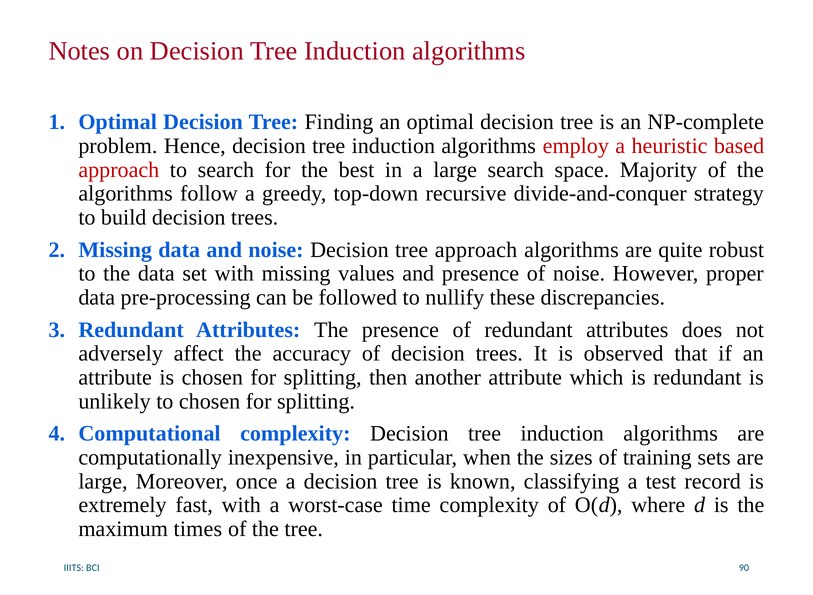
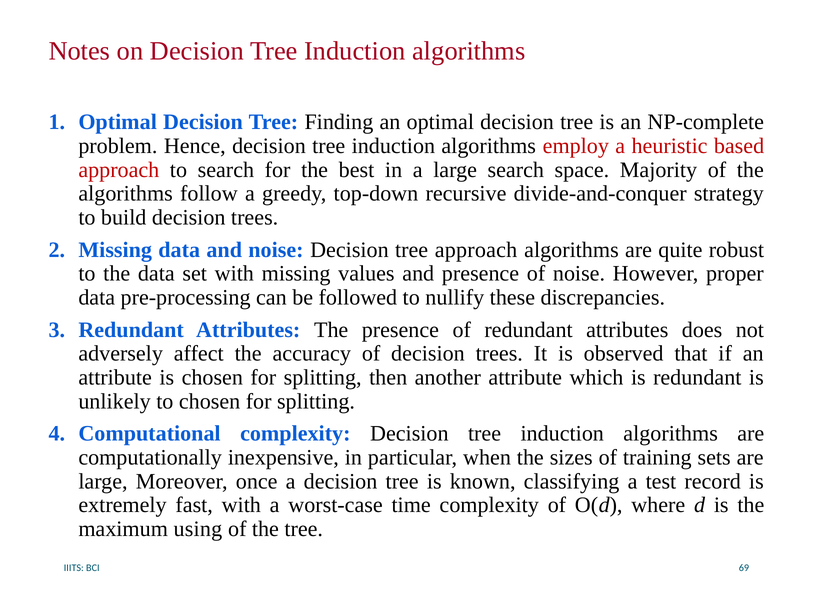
times: times -> using
90: 90 -> 69
